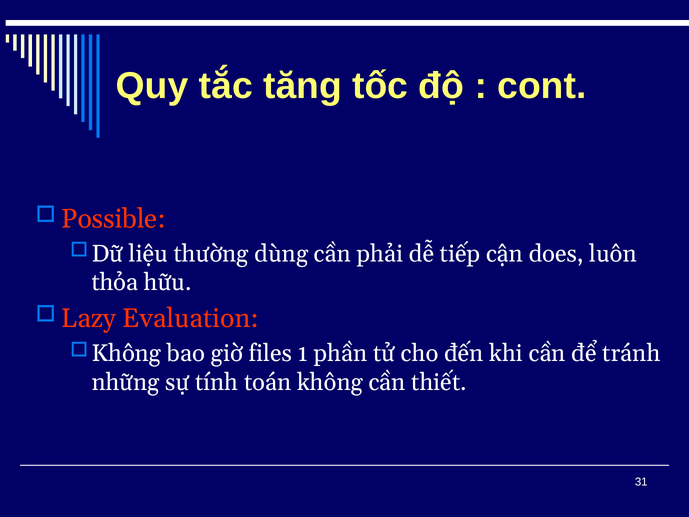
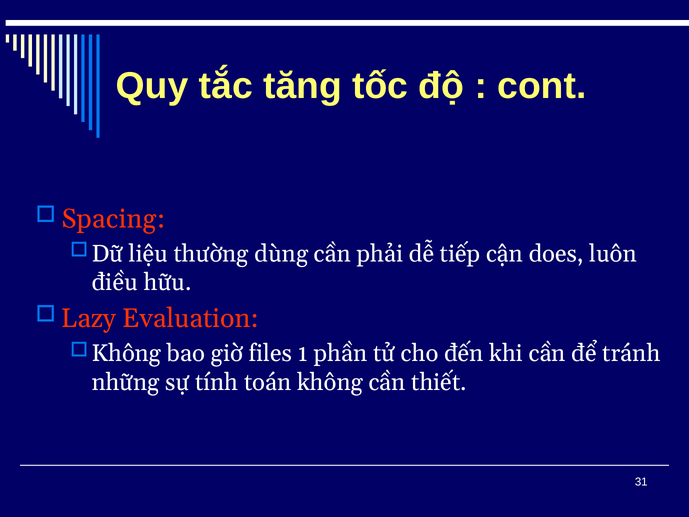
Possible: Possible -> Spacing
thỏa: thỏa -> điều
